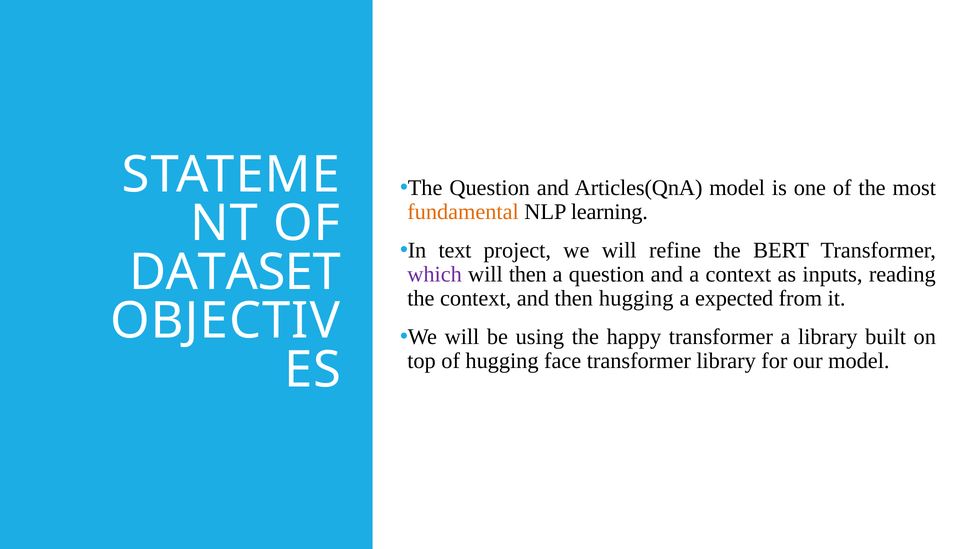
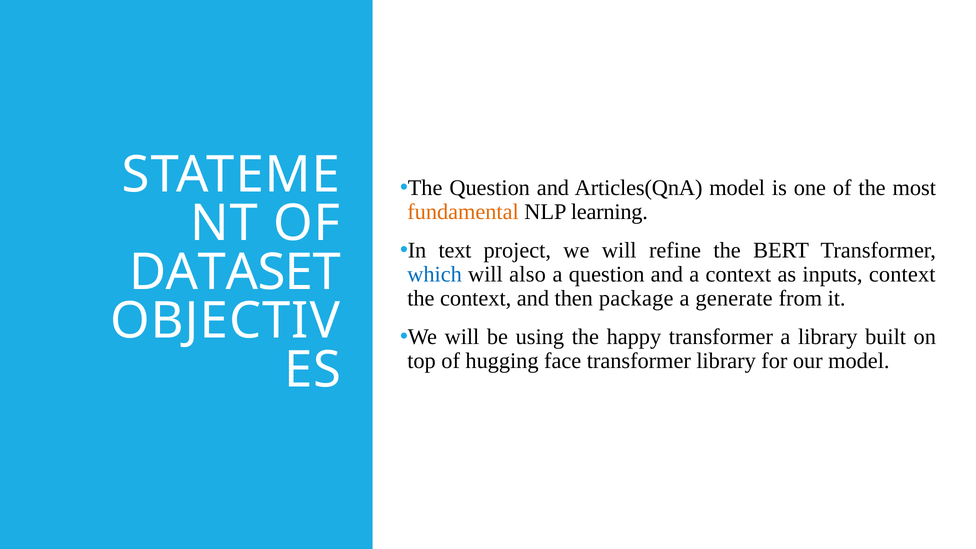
which colour: purple -> blue
will then: then -> also
inputs reading: reading -> context
then hugging: hugging -> package
expected: expected -> generate
